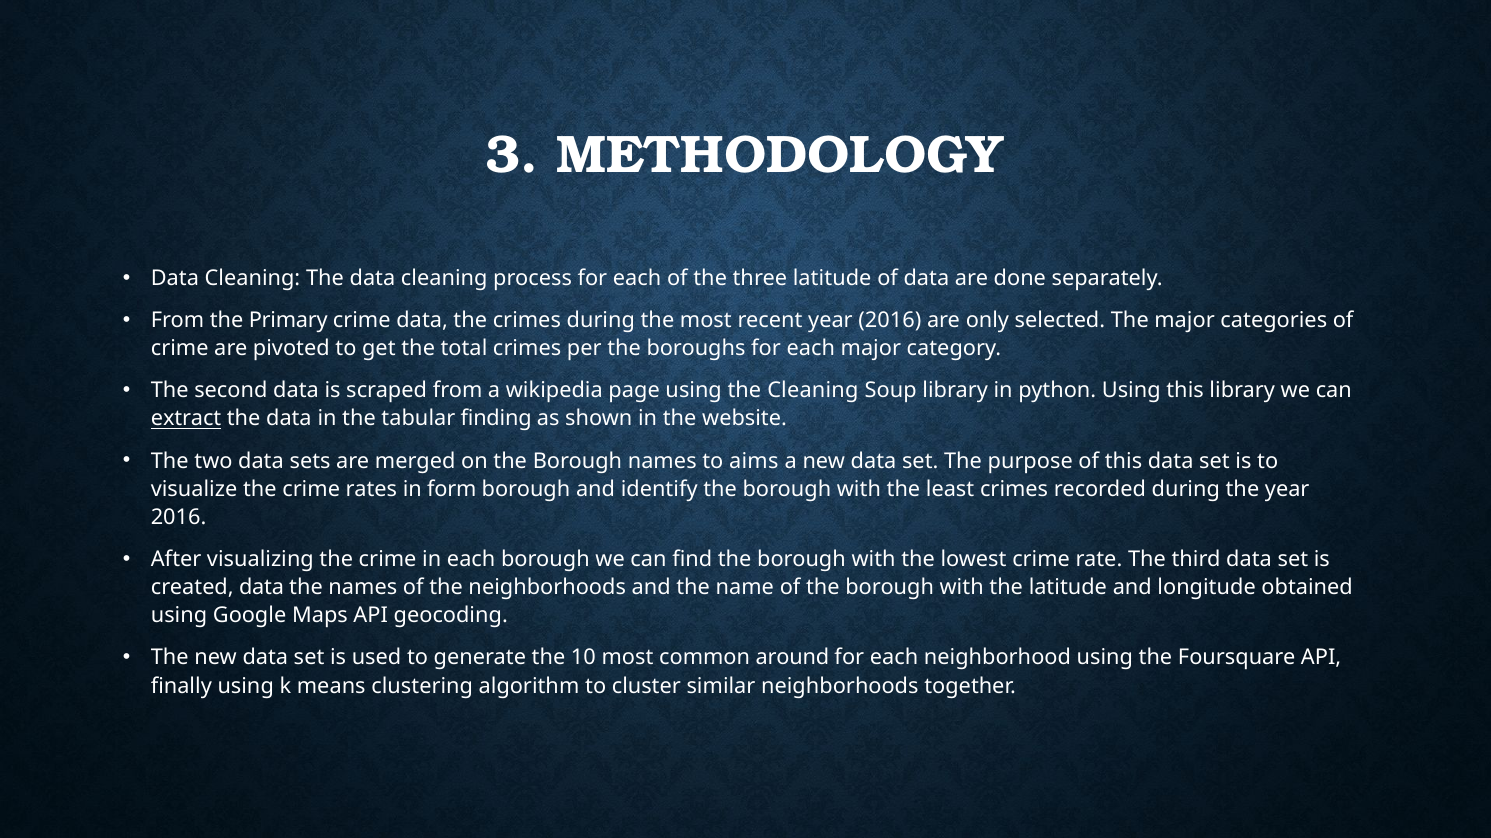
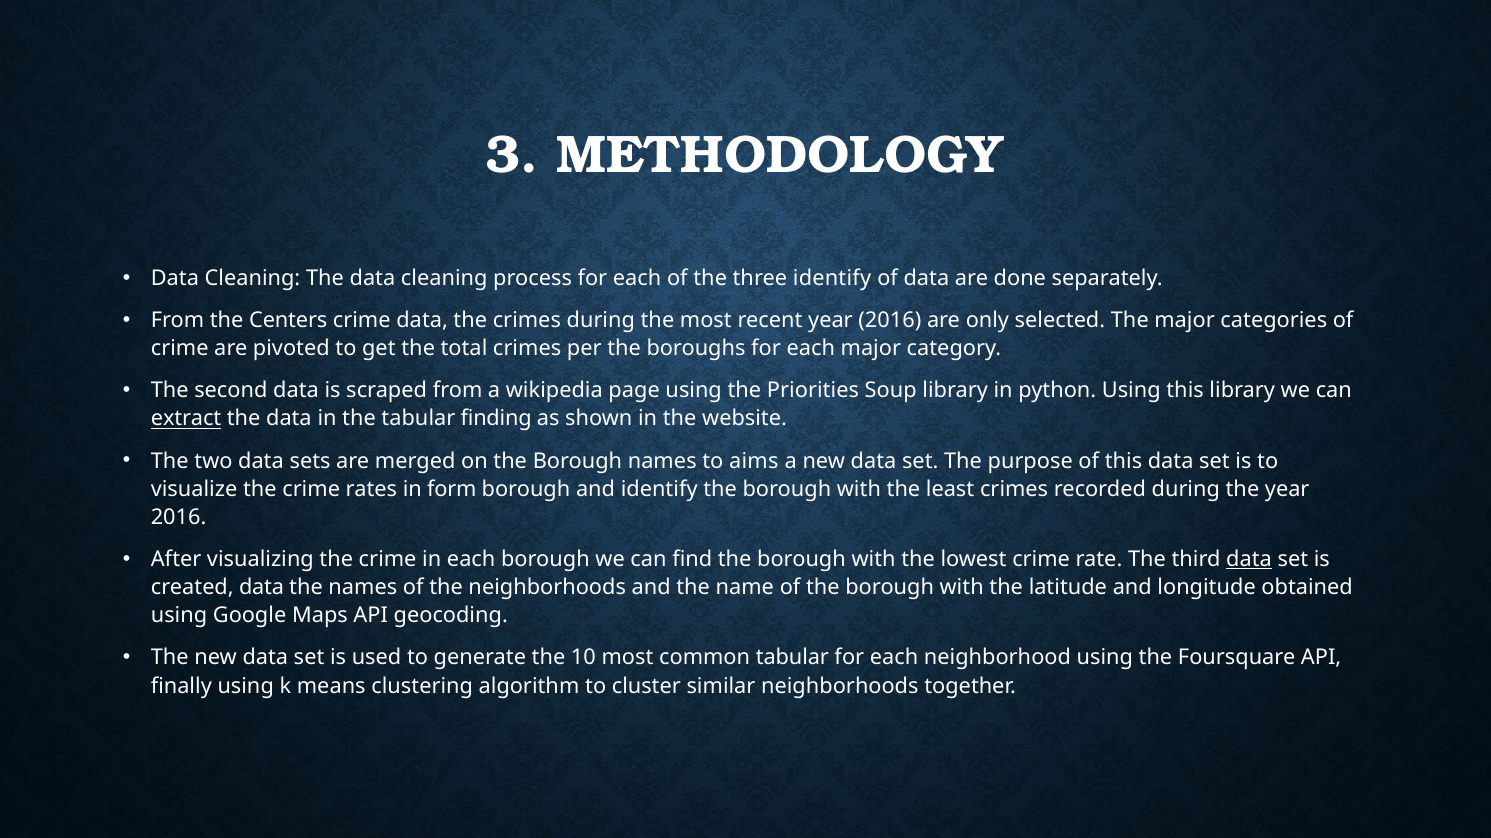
three latitude: latitude -> identify
Primary: Primary -> Centers
the Cleaning: Cleaning -> Priorities
data at (1249, 560) underline: none -> present
common around: around -> tabular
